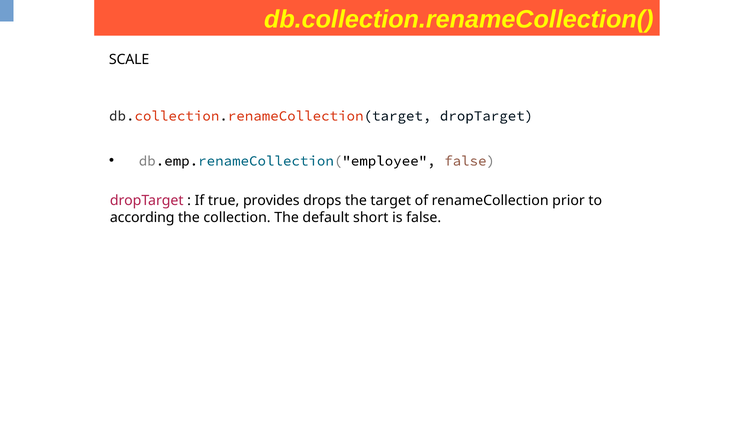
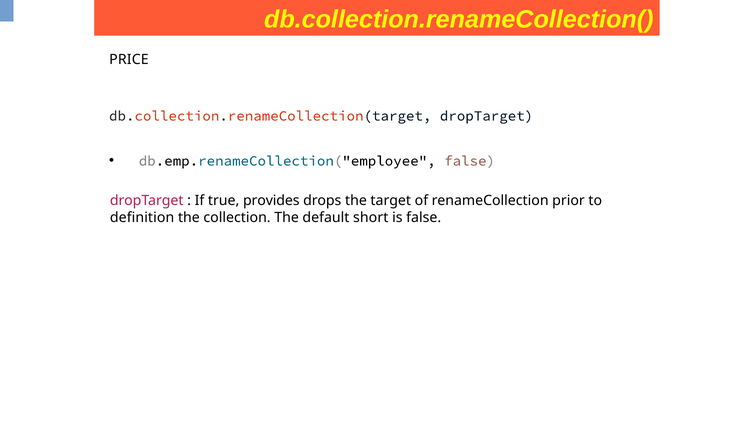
SCALE: SCALE -> PRICE
according: according -> definition
